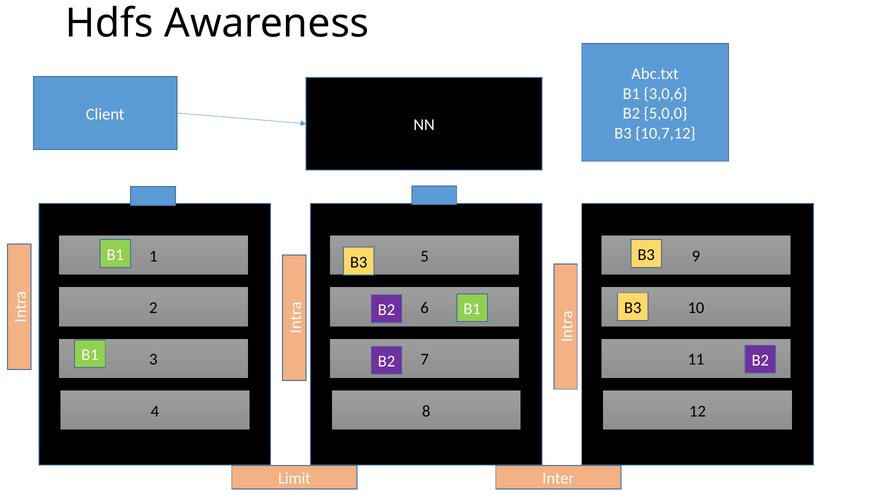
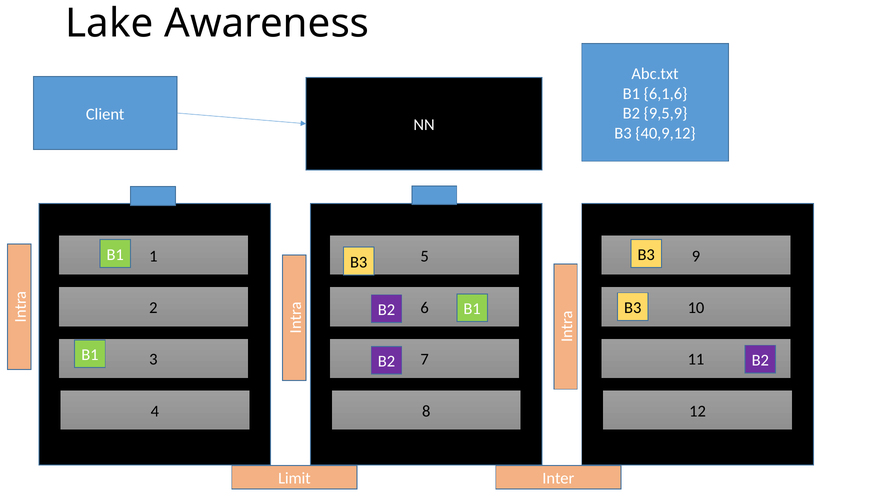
Hdfs: Hdfs -> Lake
3,0,6: 3,0,6 -> 6,1,6
5,0,0: 5,0,0 -> 9,5,9
10,7,12: 10,7,12 -> 40,9,12
